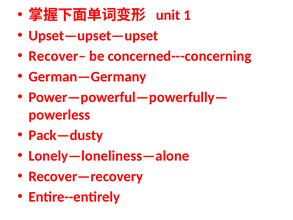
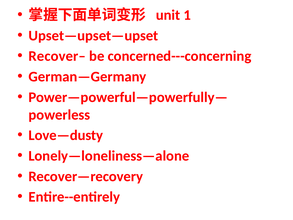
Pack—dusty: Pack—dusty -> Love—dusty
